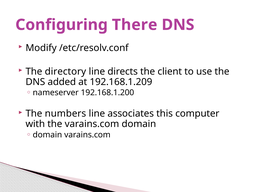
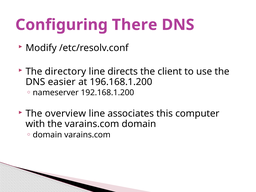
added: added -> easier
192.168.1.209: 192.168.1.209 -> 196.168.1.200
numbers: numbers -> overview
